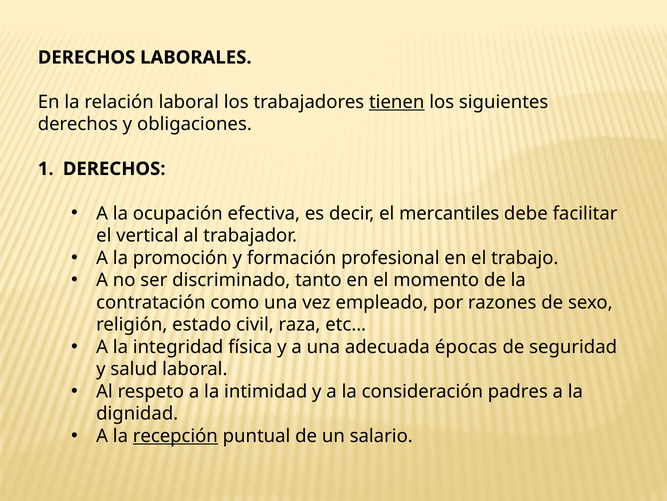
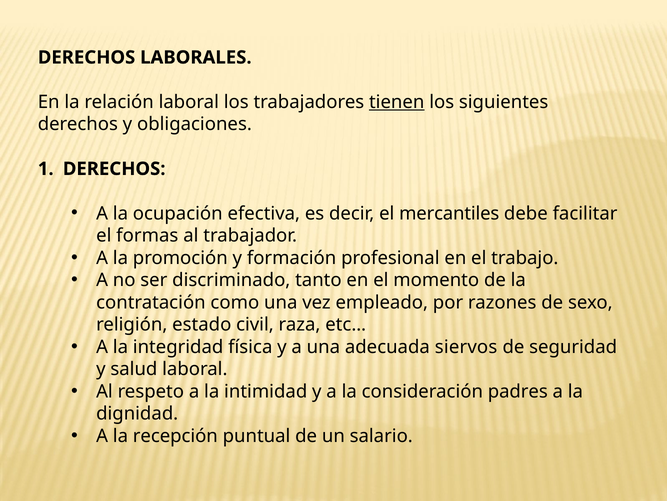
vertical: vertical -> formas
épocas: épocas -> siervos
recepción underline: present -> none
